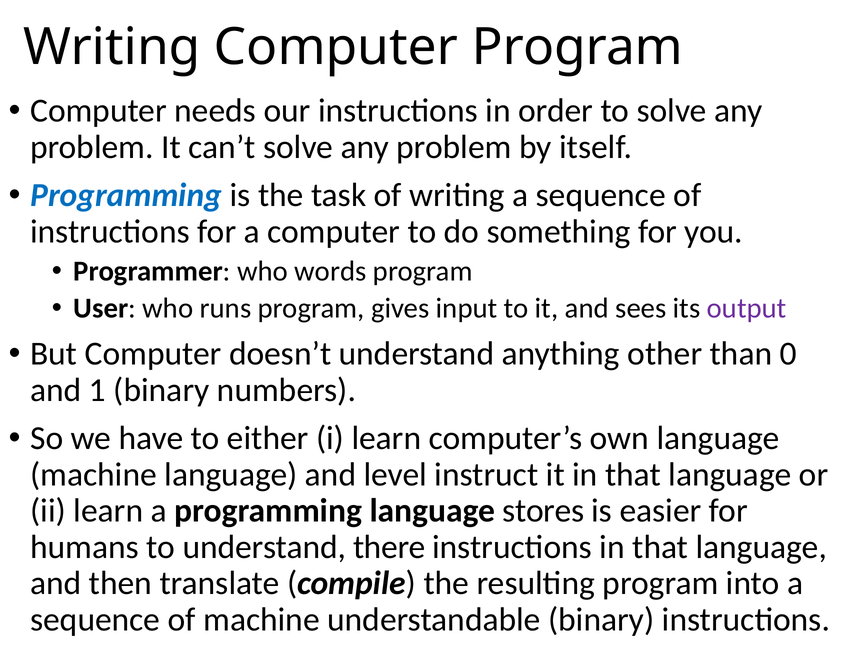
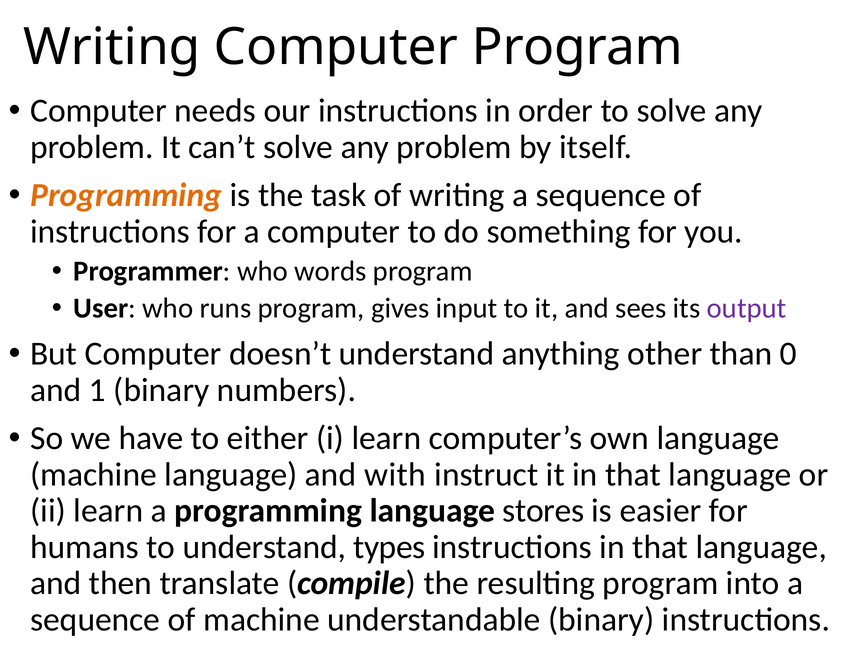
Programming at (126, 195) colour: blue -> orange
level: level -> with
there: there -> types
